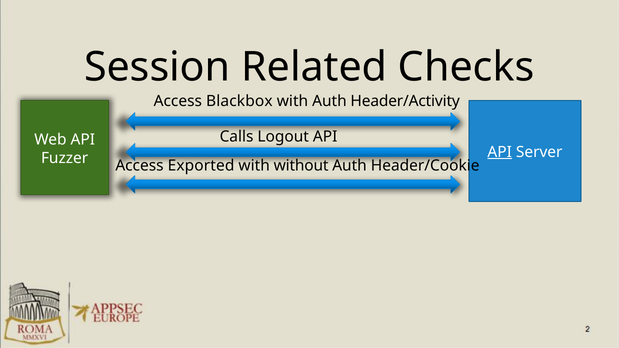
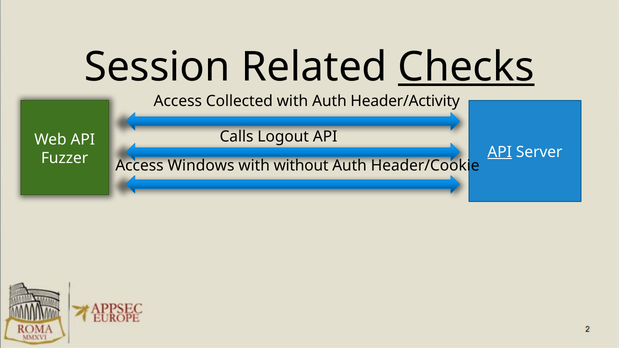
Checks underline: none -> present
Blackbox: Blackbox -> Collected
Exported: Exported -> Windows
